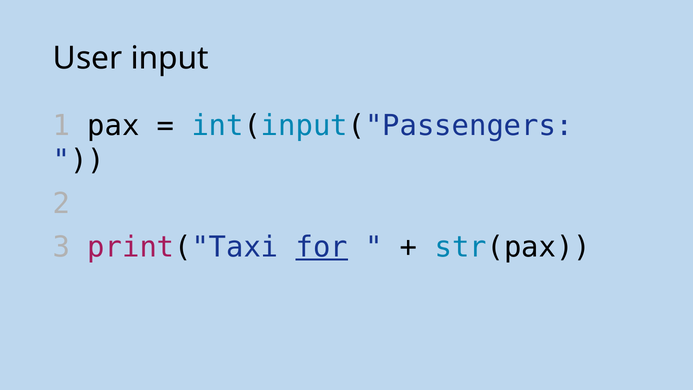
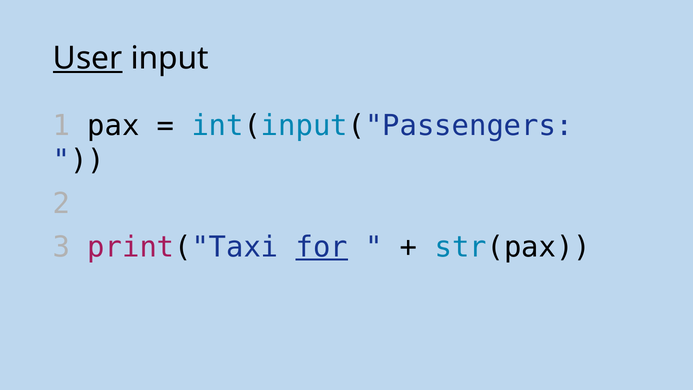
User underline: none -> present
